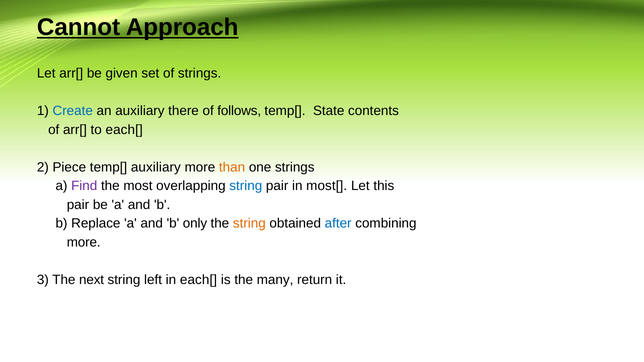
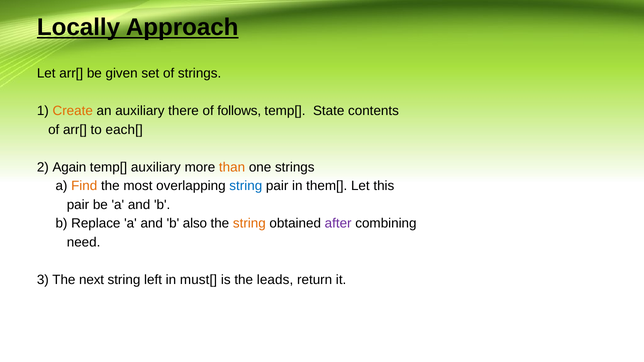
Cannot: Cannot -> Locally
Create colour: blue -> orange
Piece: Piece -> Again
Find colour: purple -> orange
most[: most[ -> them[
only: only -> also
after colour: blue -> purple
more at (84, 243): more -> need
in each[: each[ -> must[
many: many -> leads
